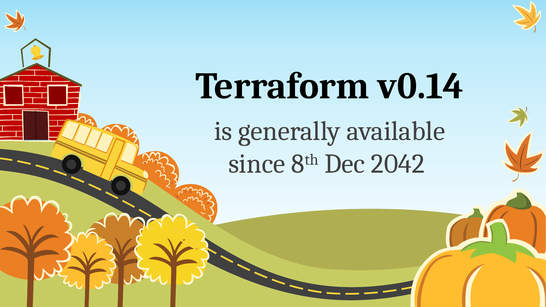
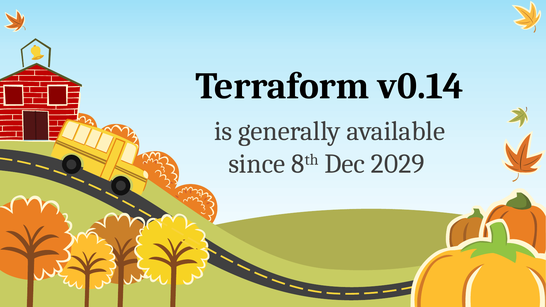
2042: 2042 -> 2029
